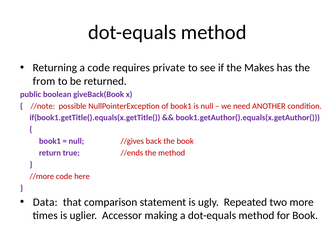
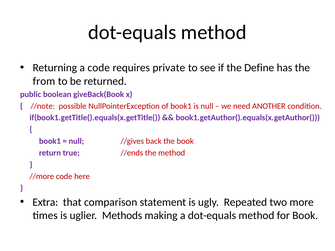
Makes: Makes -> Define
Data: Data -> Extra
Accessor: Accessor -> Methods
